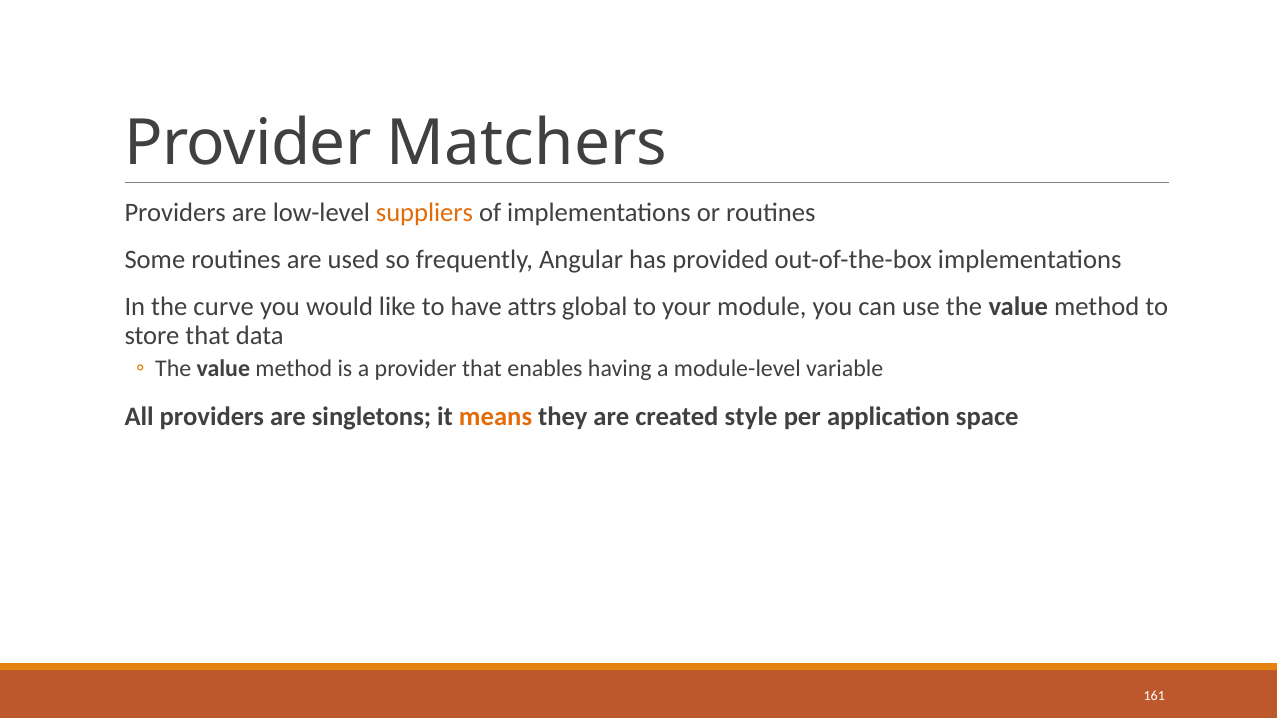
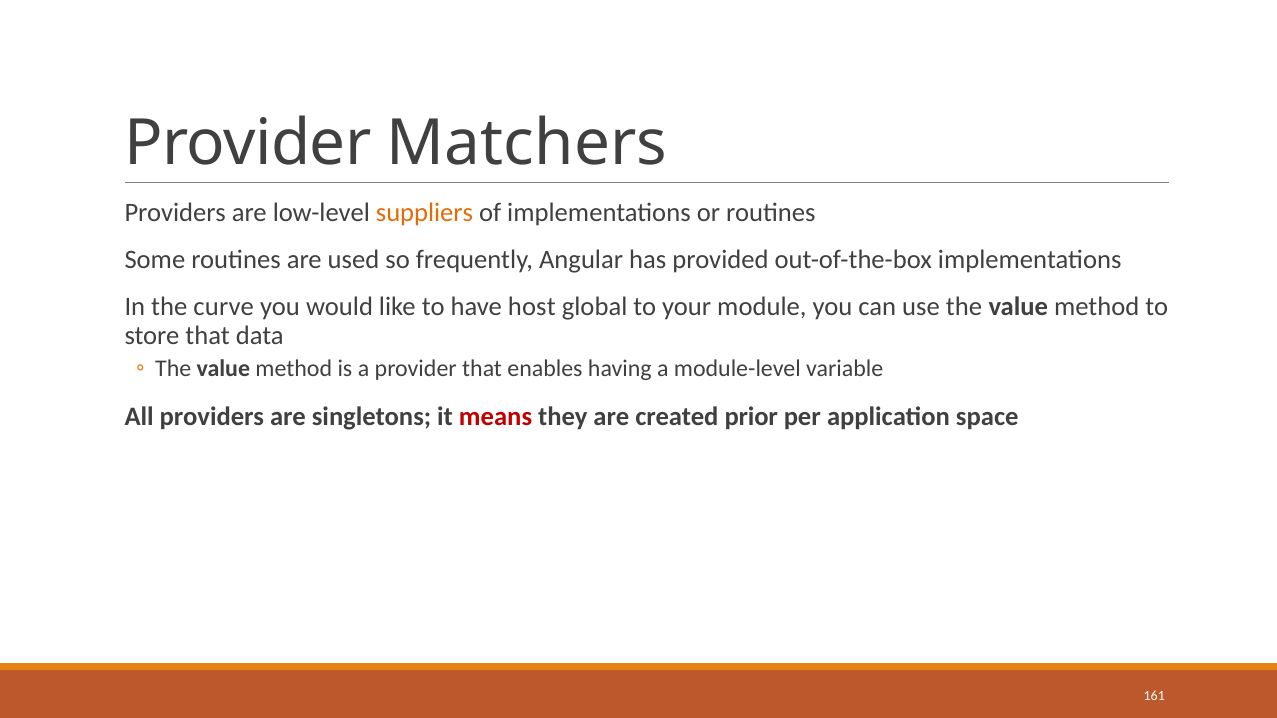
attrs: attrs -> host
means colour: orange -> red
style: style -> prior
